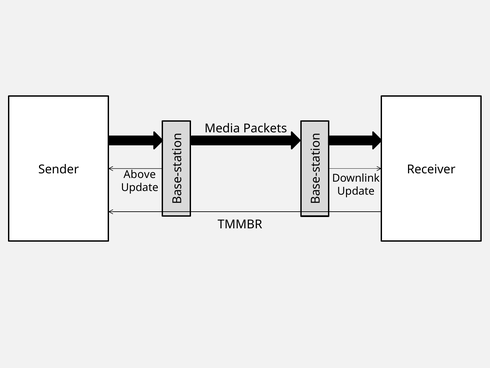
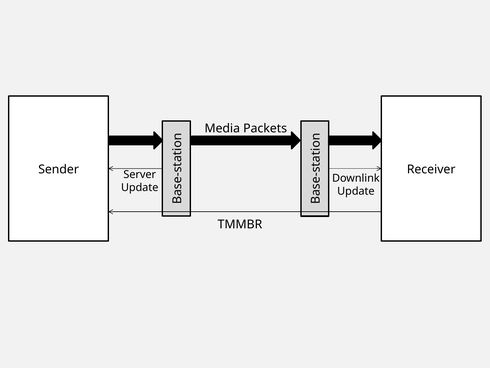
Above: Above -> Server
